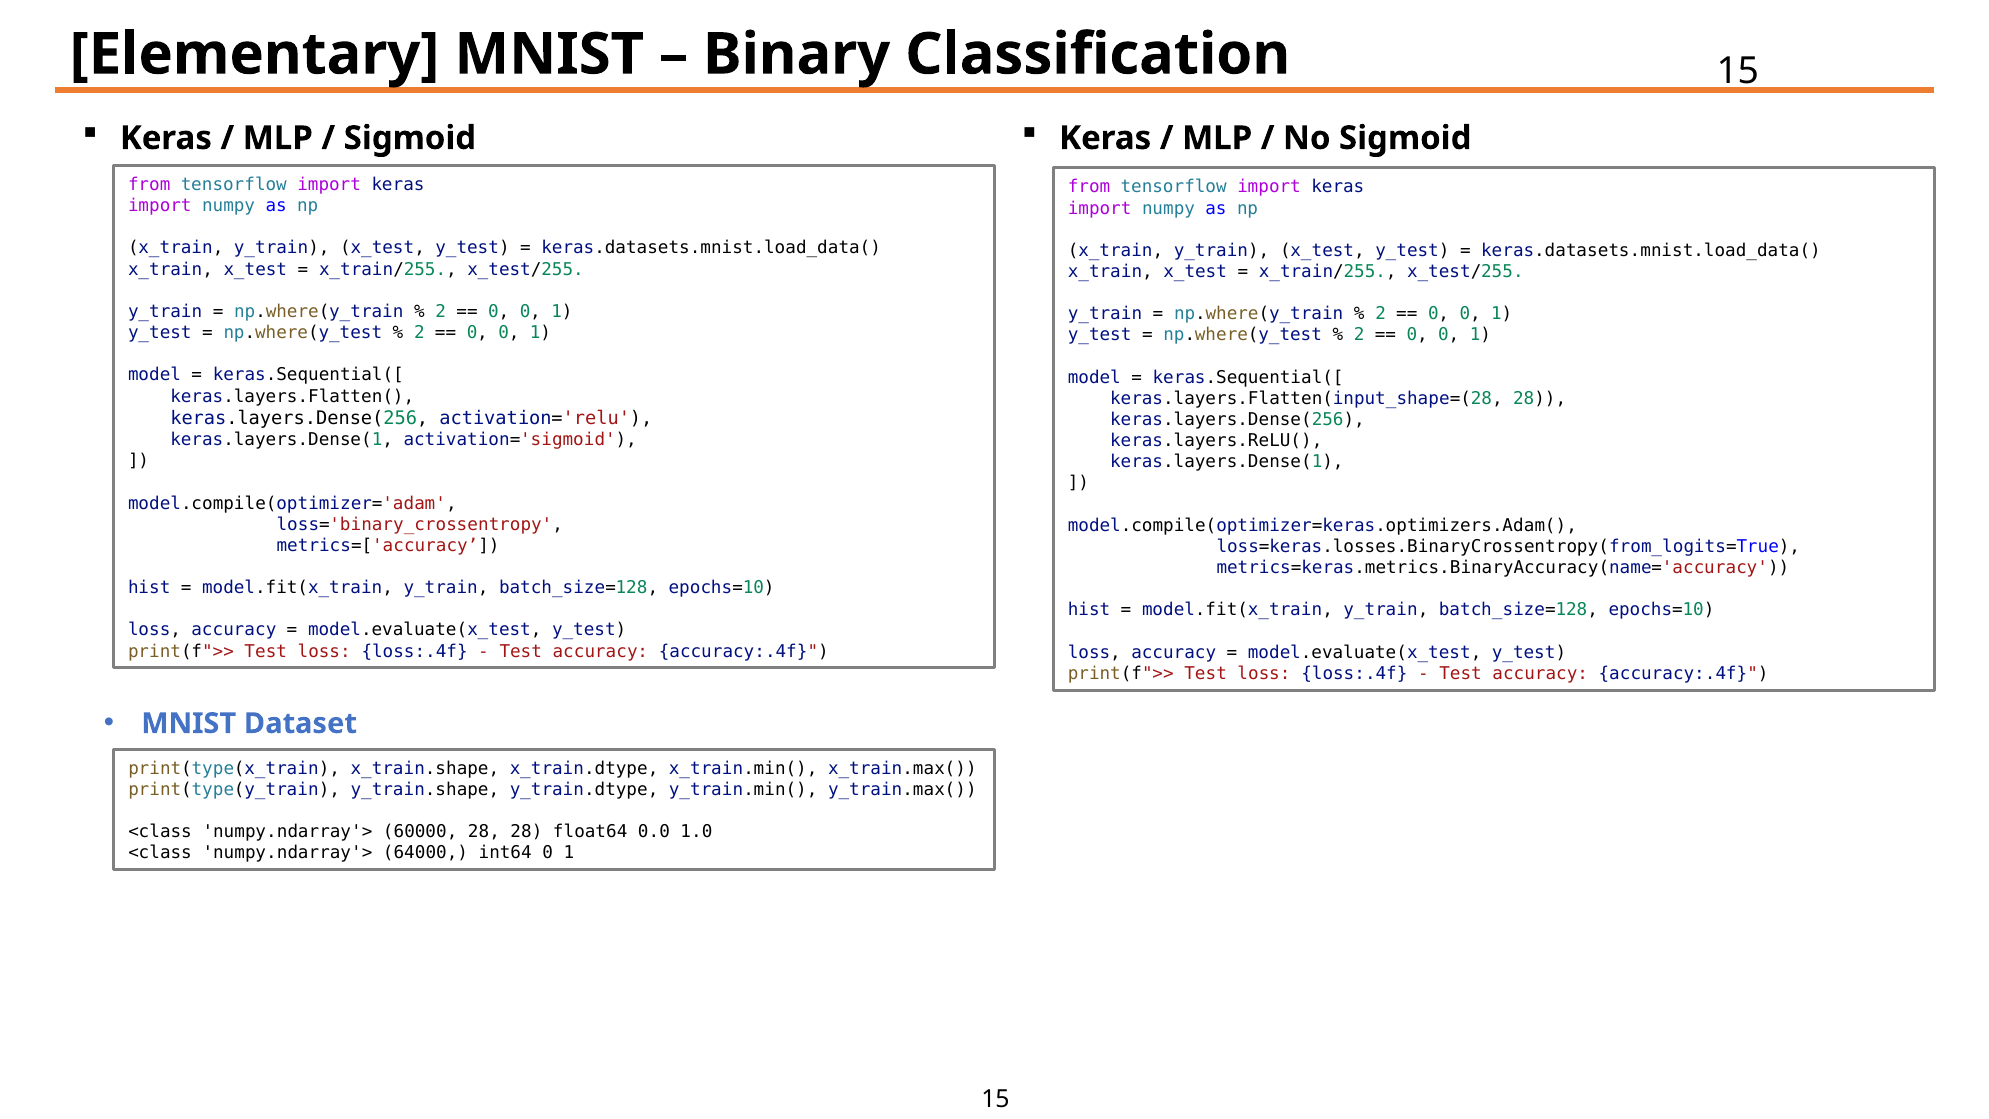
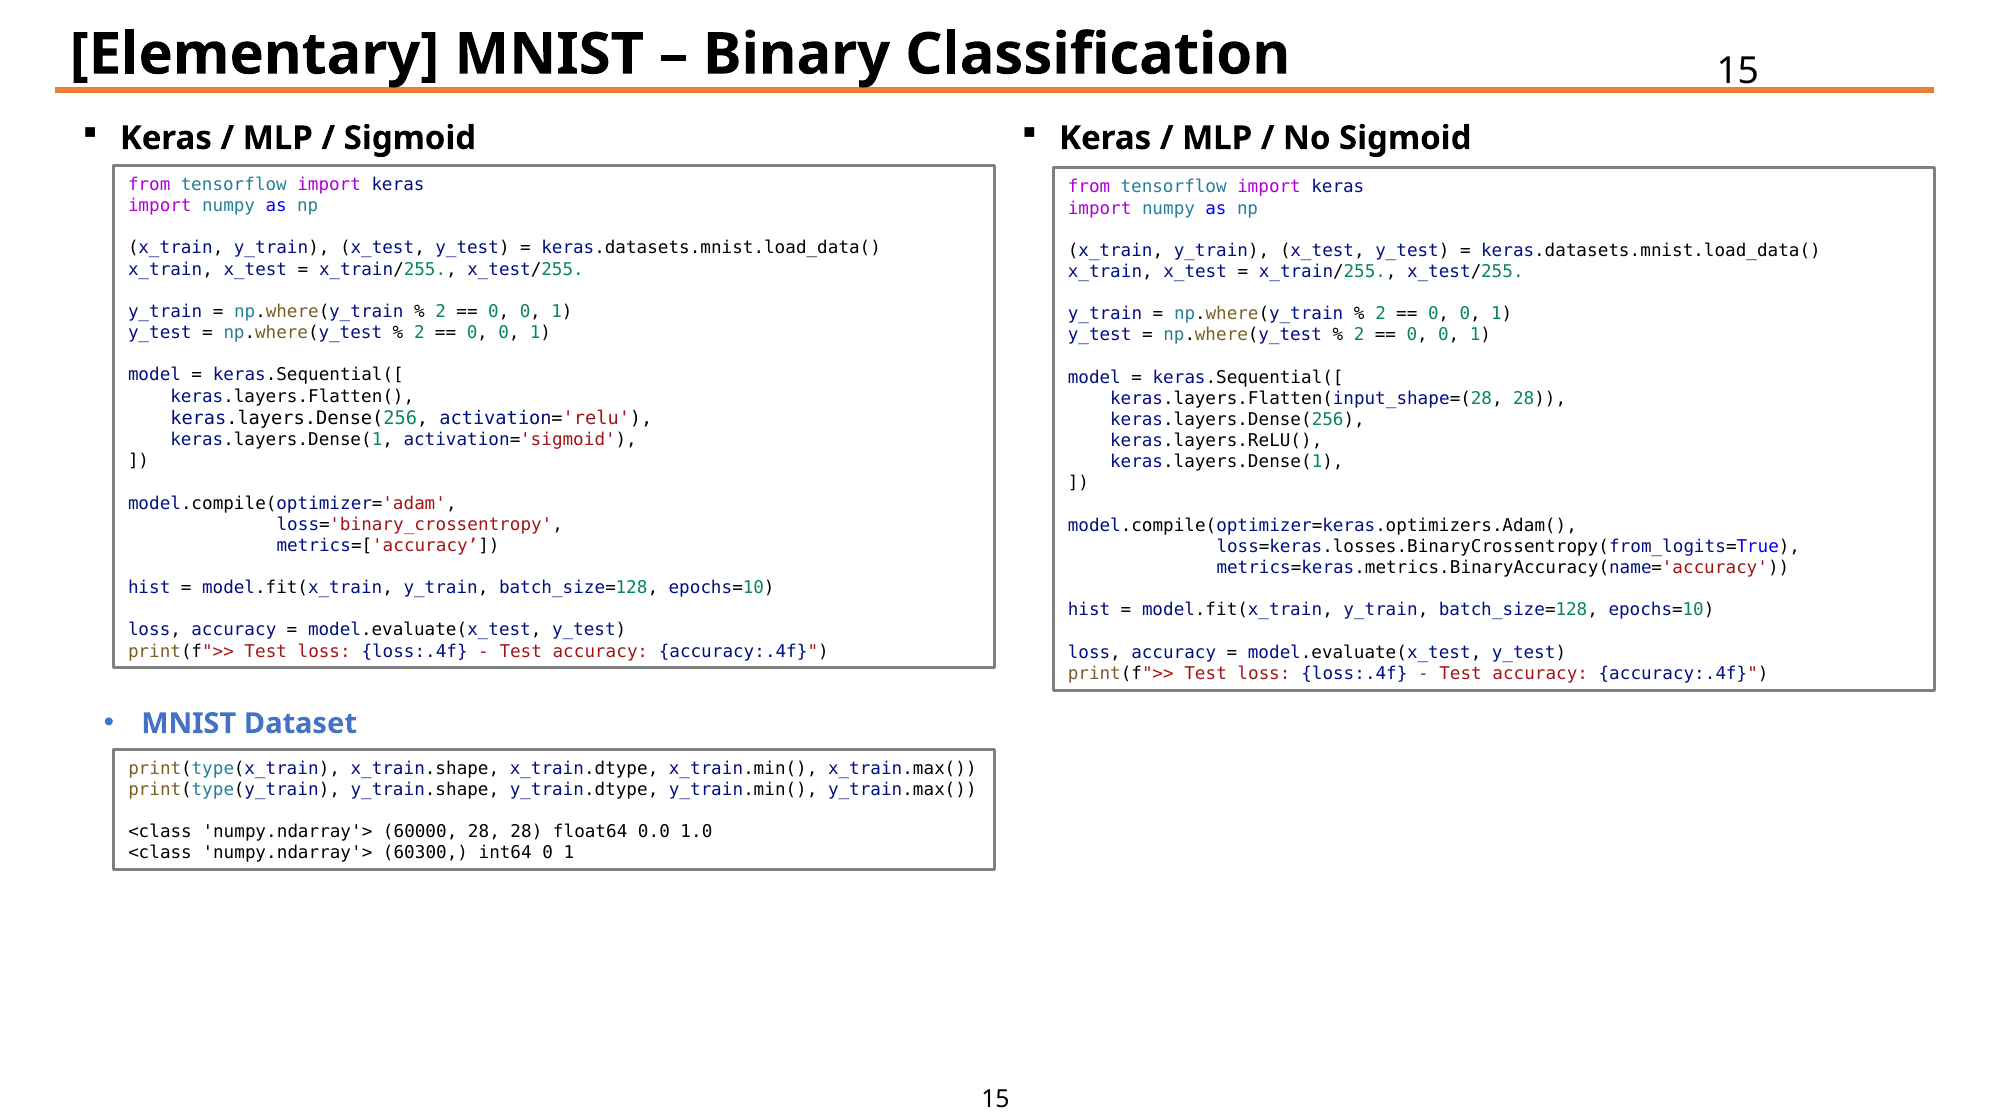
64000: 64000 -> 60300
